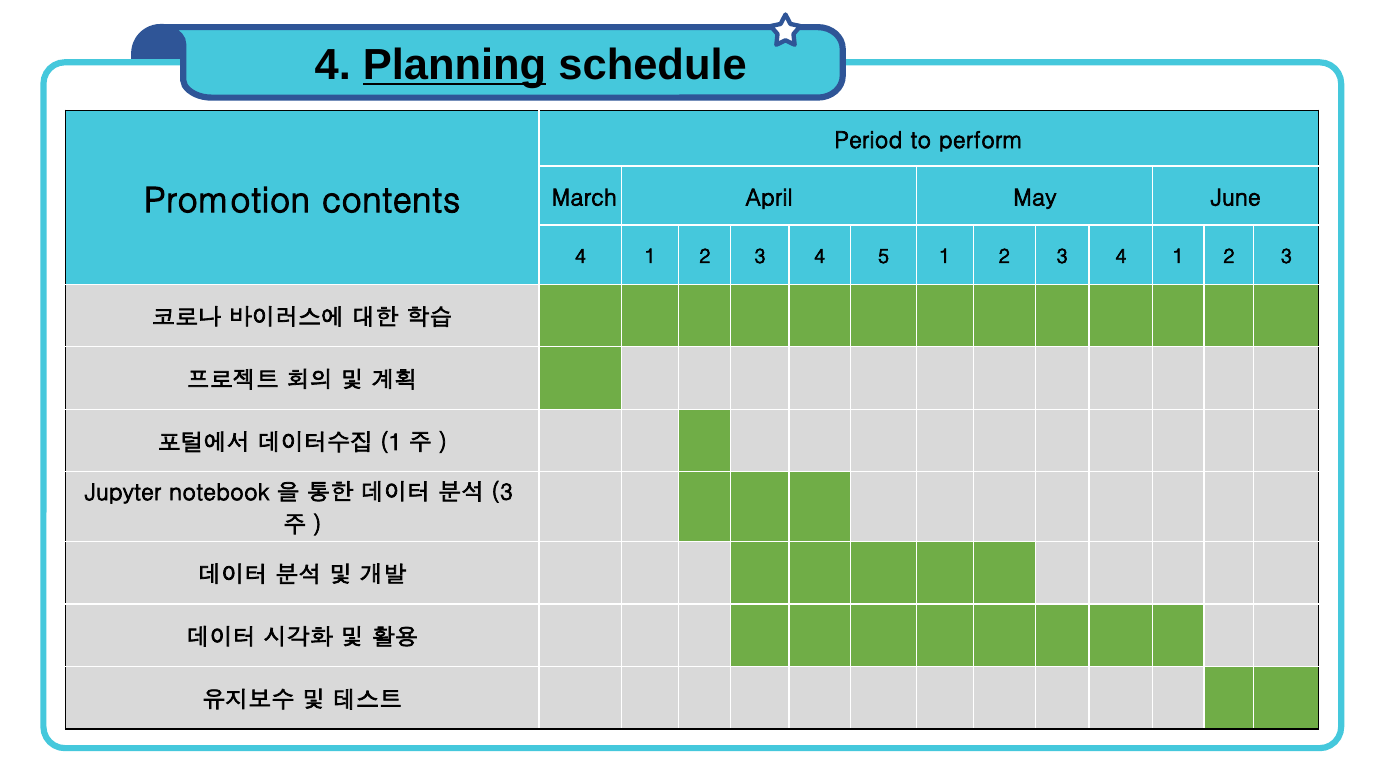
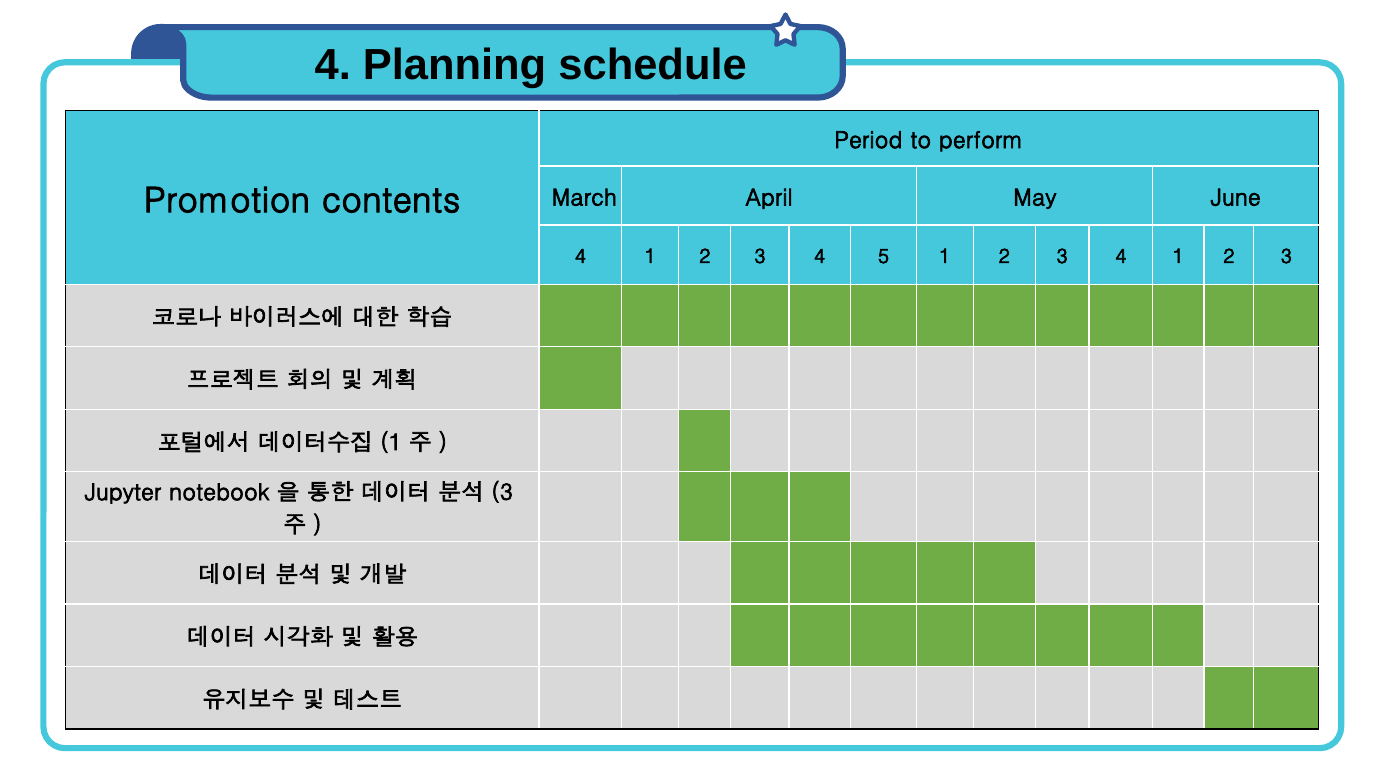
Planning underline: present -> none
